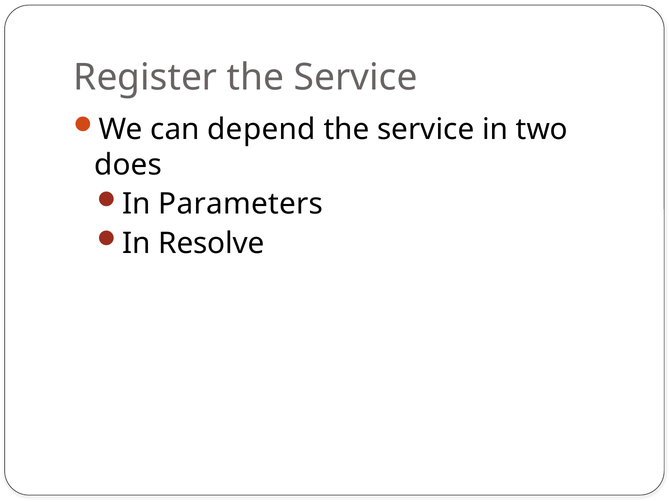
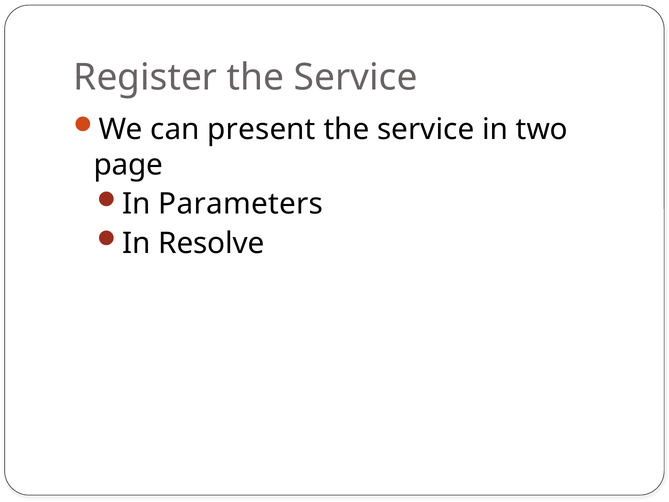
depend: depend -> present
does: does -> page
